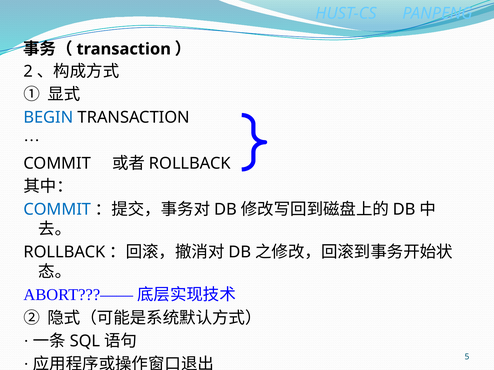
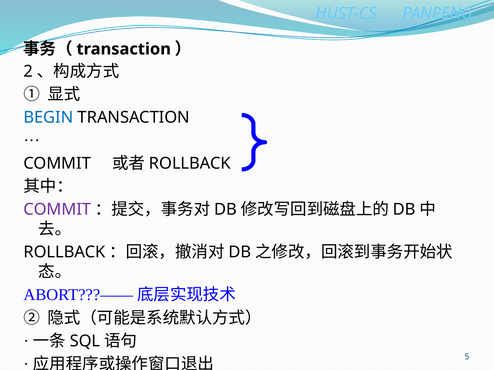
COMMIT at (57, 210) colour: blue -> purple
